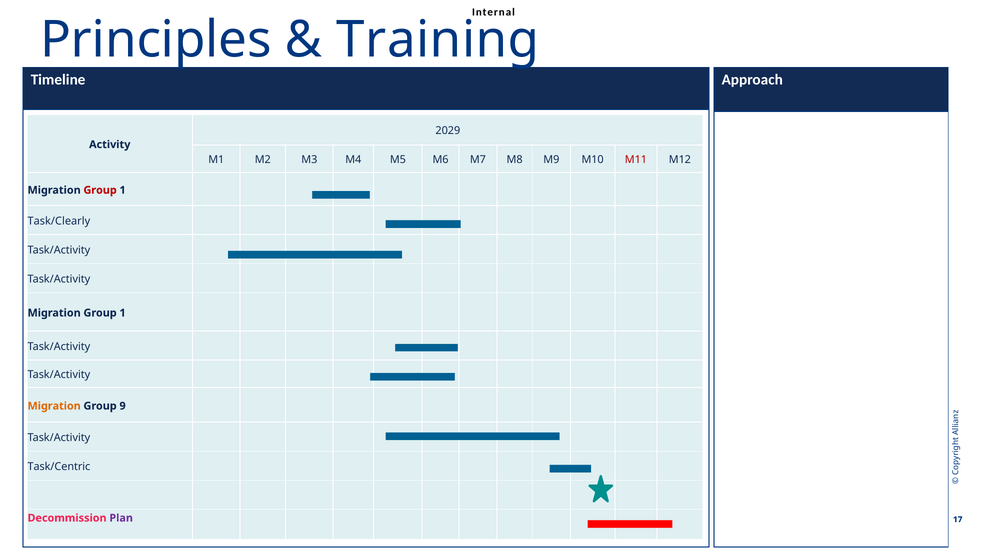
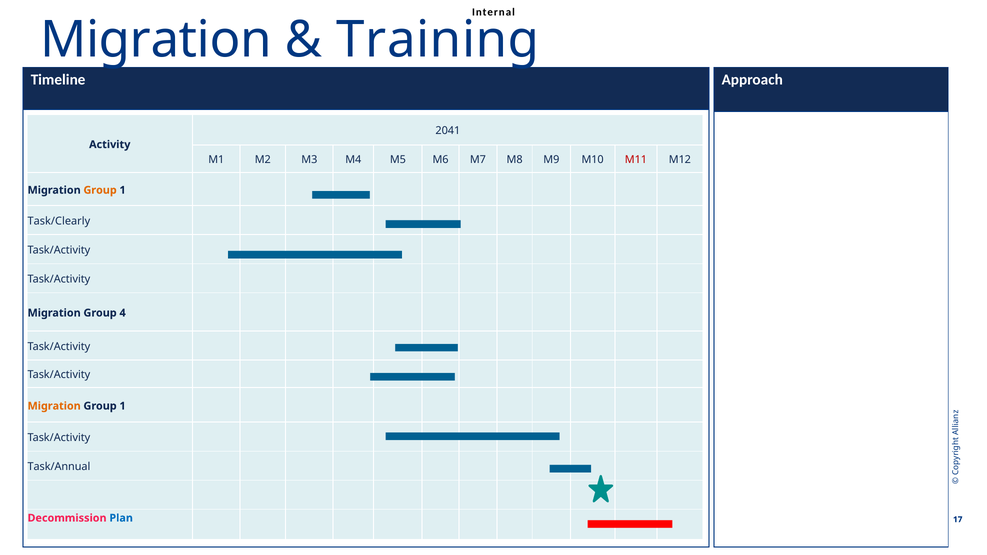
Principles at (156, 40): Principles -> Migration
2029: 2029 -> 2041
Group at (100, 190) colour: red -> orange
1 at (123, 313): 1 -> 4
9 at (123, 406): 9 -> 1
Task/Centric: Task/Centric -> Task/Annual
Plan colour: purple -> blue
